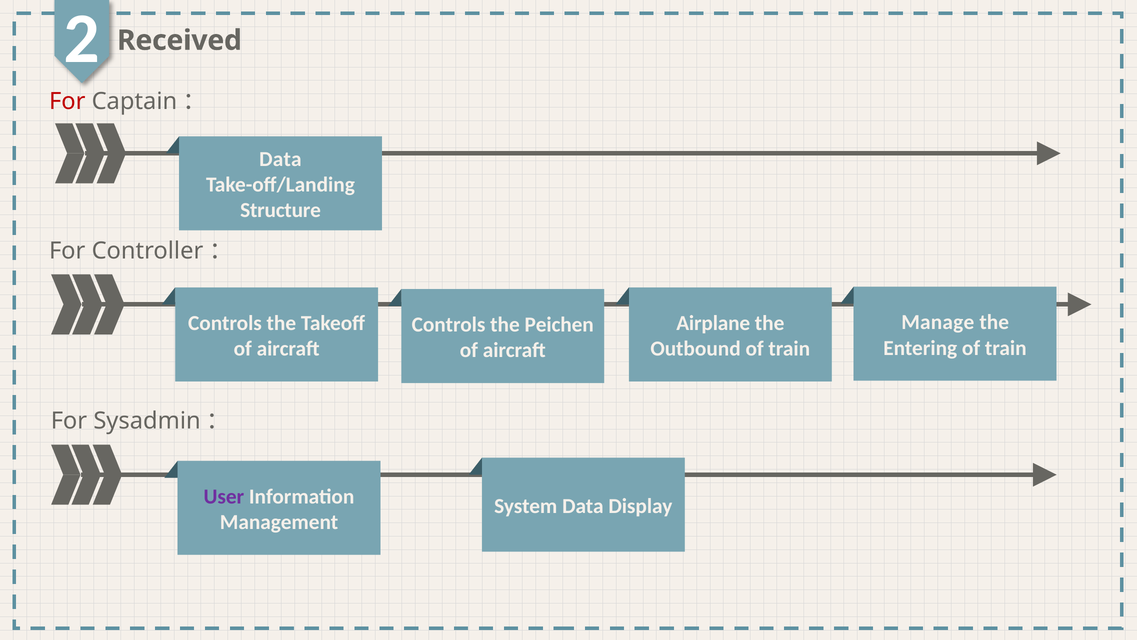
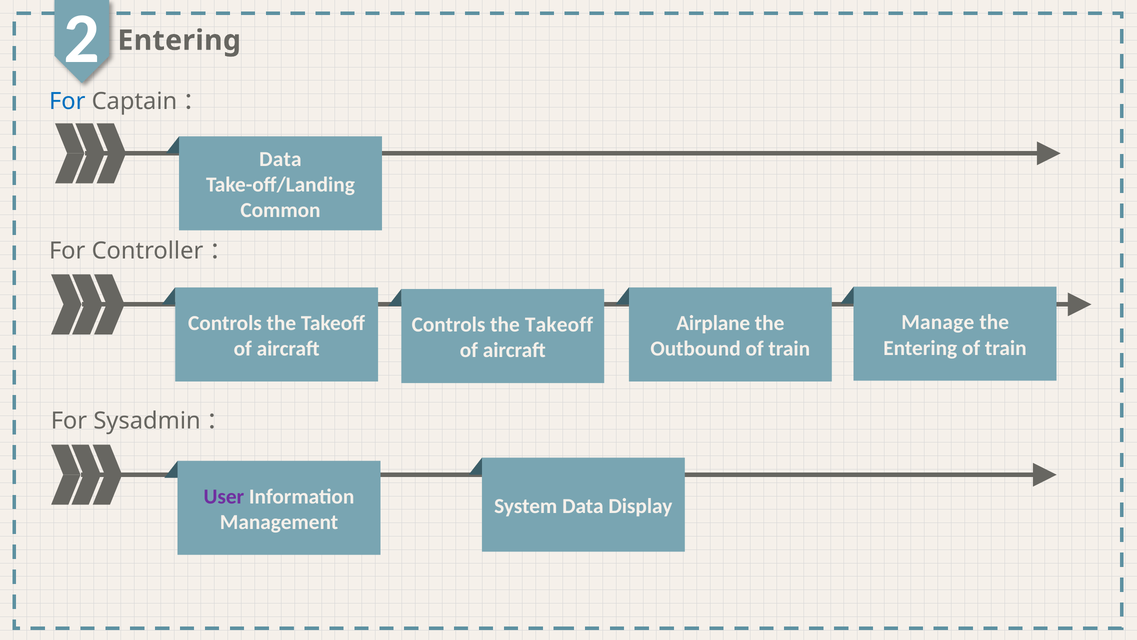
Received at (179, 40): Received -> Entering
For at (67, 101) colour: red -> blue
Structure: Structure -> Common
Peichen at (559, 324): Peichen -> Takeoff
